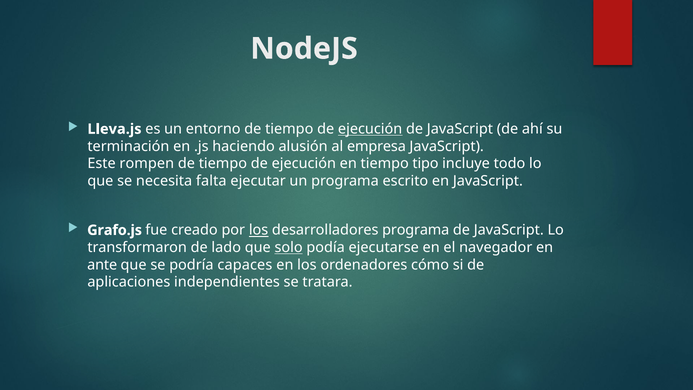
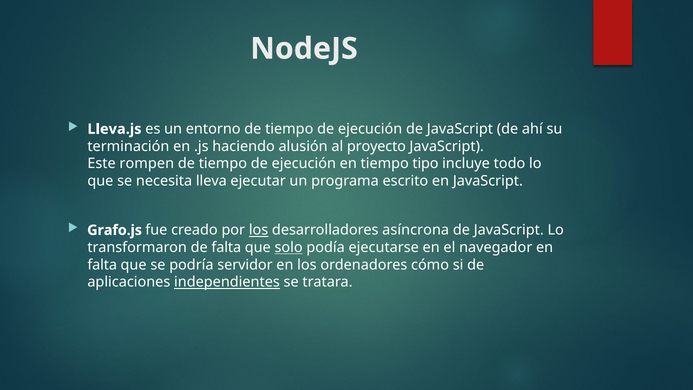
ejecución at (370, 129) underline: present -> none
empresa: empresa -> proyecto
falta: falta -> lleva
desarrolladores programa: programa -> asíncrona
de lado: lado -> falta
ante at (102, 265): ante -> falta
capaces: capaces -> servidor
independientes underline: none -> present
